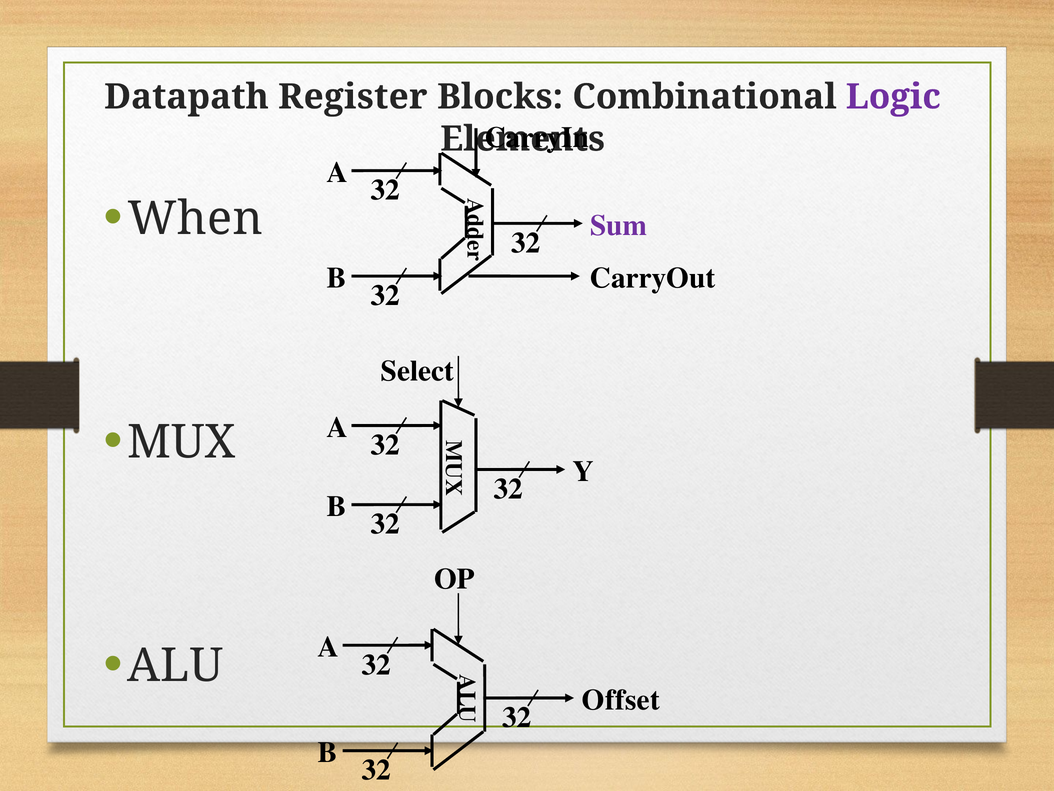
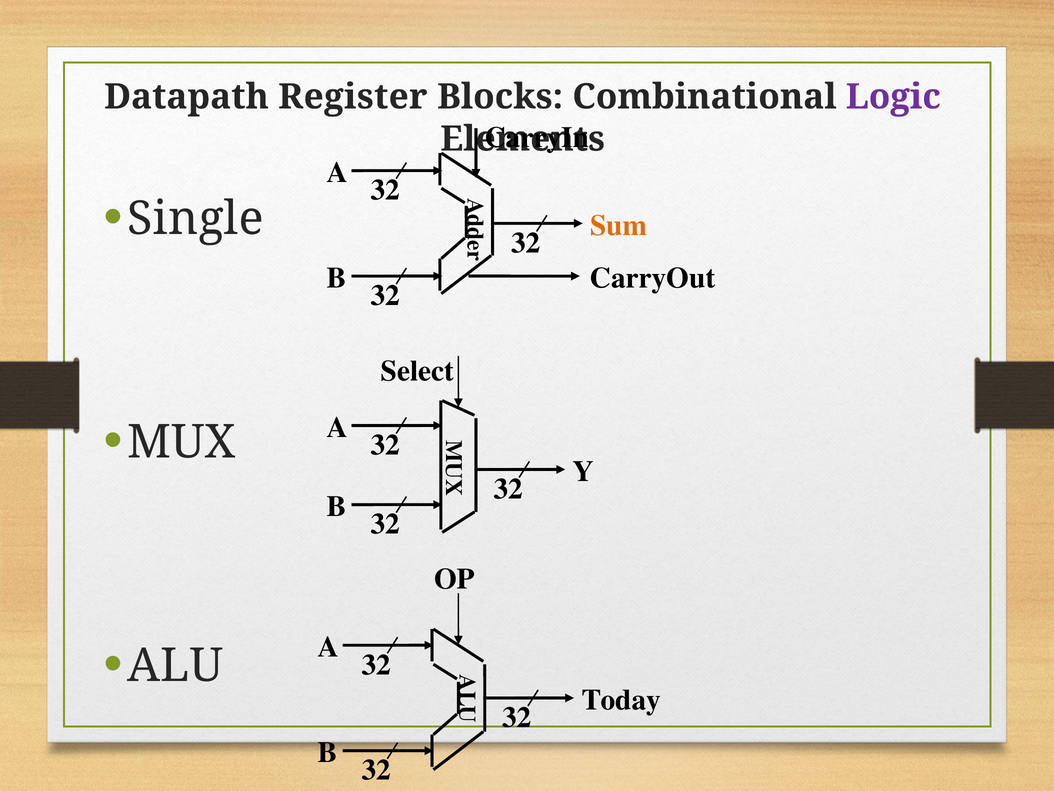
When: When -> Single
Sum colour: purple -> orange
Offset: Offset -> Today
